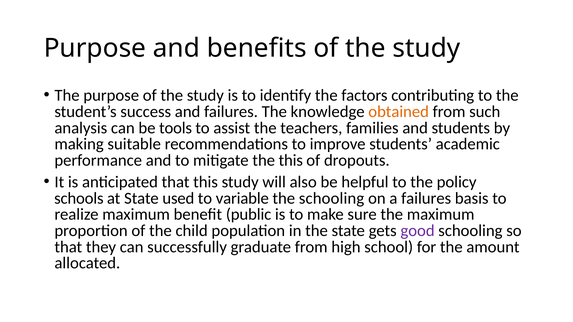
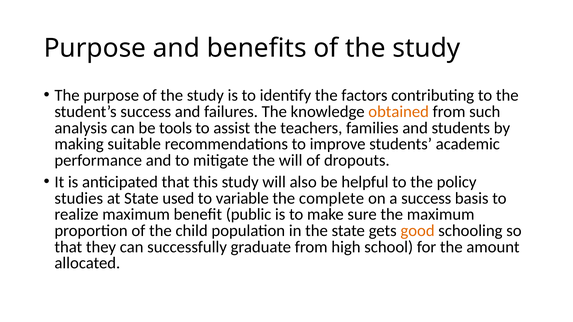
the this: this -> will
schools: schools -> studies
the schooling: schooling -> complete
a failures: failures -> success
good colour: purple -> orange
